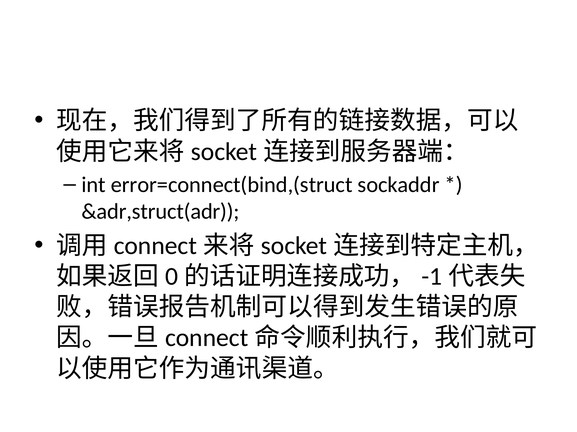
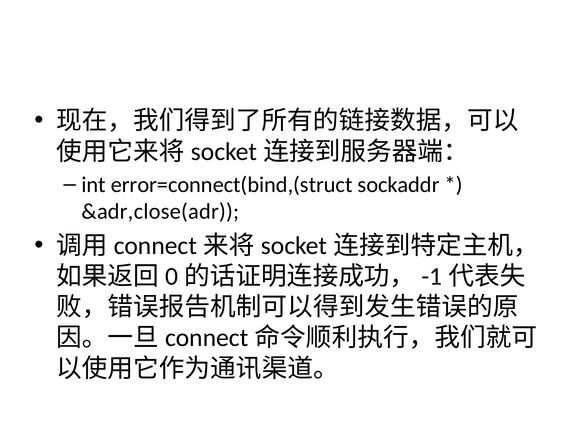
&adr,struct(adr: &adr,struct(adr -> &adr,close(adr
